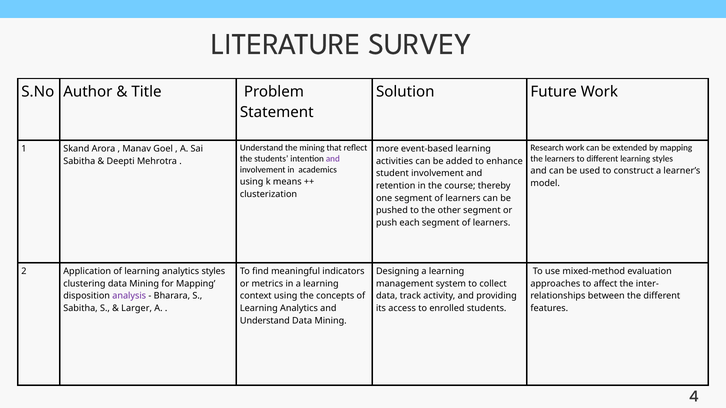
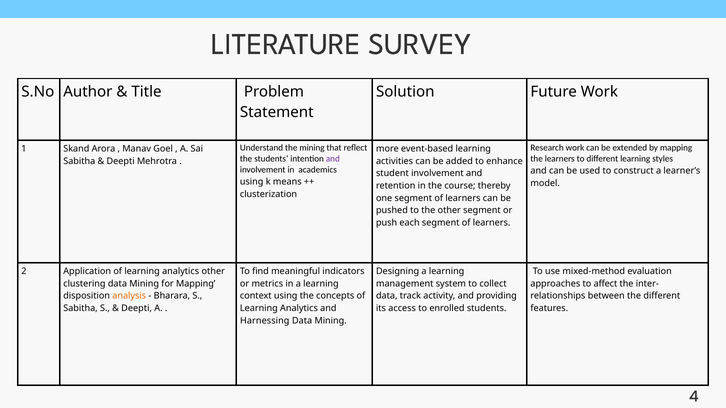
analytics styles: styles -> other
analysis colour: purple -> orange
Larger at (137, 309): Larger -> Deepti
Understand at (265, 321): Understand -> Harnessing
